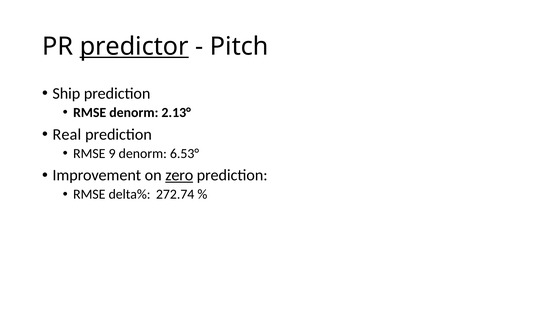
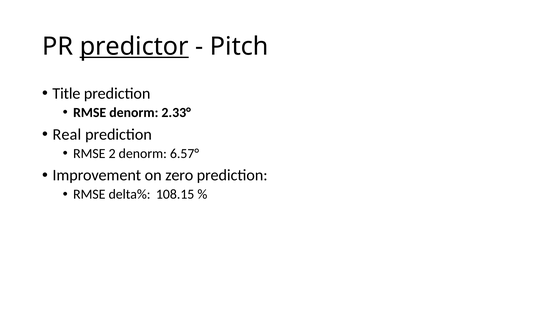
Ship: Ship -> Title
2.13°: 2.13° -> 2.33°
9: 9 -> 2
6.53°: 6.53° -> 6.57°
zero underline: present -> none
272.74: 272.74 -> 108.15
